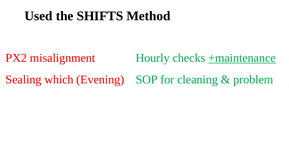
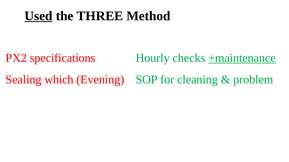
Used underline: none -> present
SHIFTS: SHIFTS -> THREE
misalignment: misalignment -> specifications
